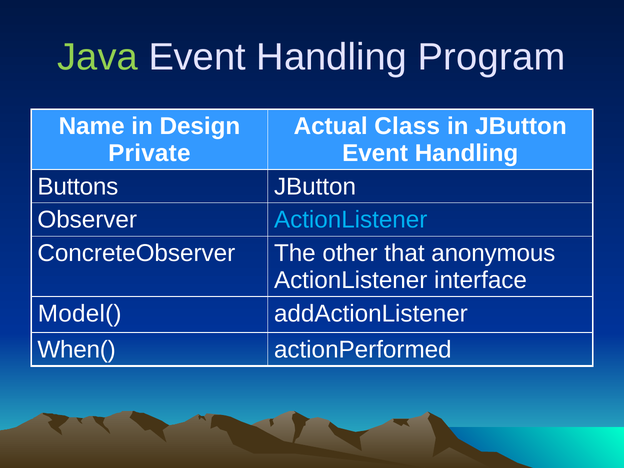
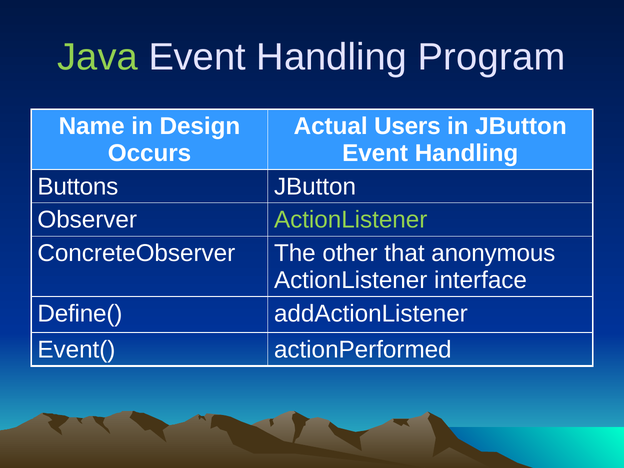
Class: Class -> Users
Private: Private -> Occurs
ActionListener at (351, 220) colour: light blue -> light green
Model(: Model( -> Define(
When(: When( -> Event(
